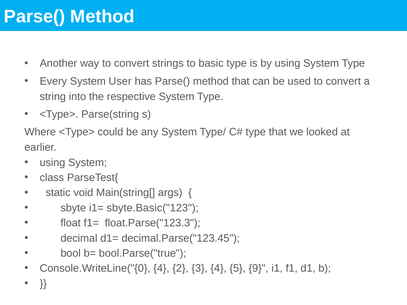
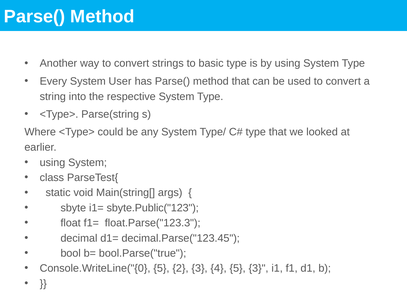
sbyte.Basic("123: sbyte.Basic("123 -> sbyte.Public("123
Console.WriteLine("{0 4: 4 -> 5
5 9: 9 -> 3
